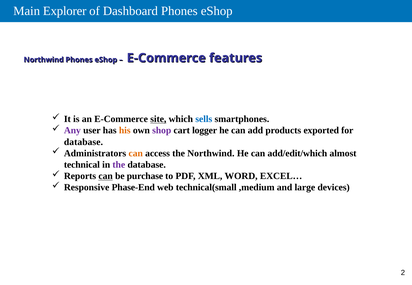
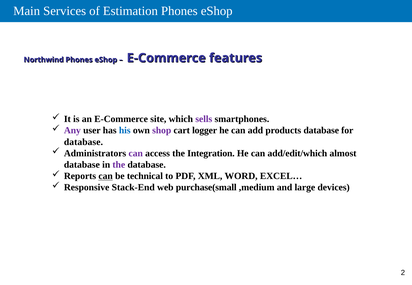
Explorer: Explorer -> Services
Dashboard: Dashboard -> Estimation
site underline: present -> none
sells colour: blue -> purple
his colour: orange -> blue
products exported: exported -> database
can at (136, 153) colour: orange -> purple
the Northwind: Northwind -> Integration
technical at (82, 165): technical -> database
purchase: purchase -> technical
Phase-End: Phase-End -> Stack-End
technical(small: technical(small -> purchase(small
